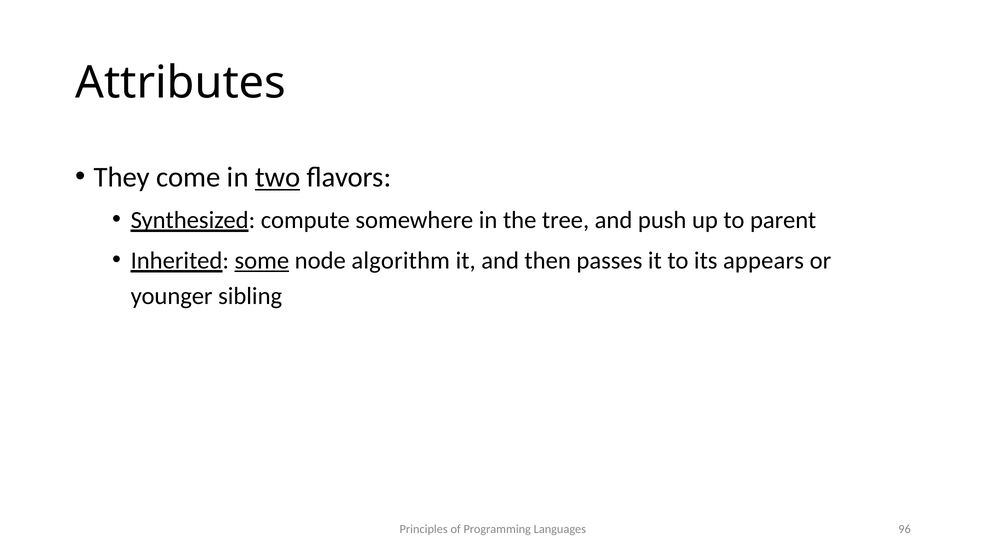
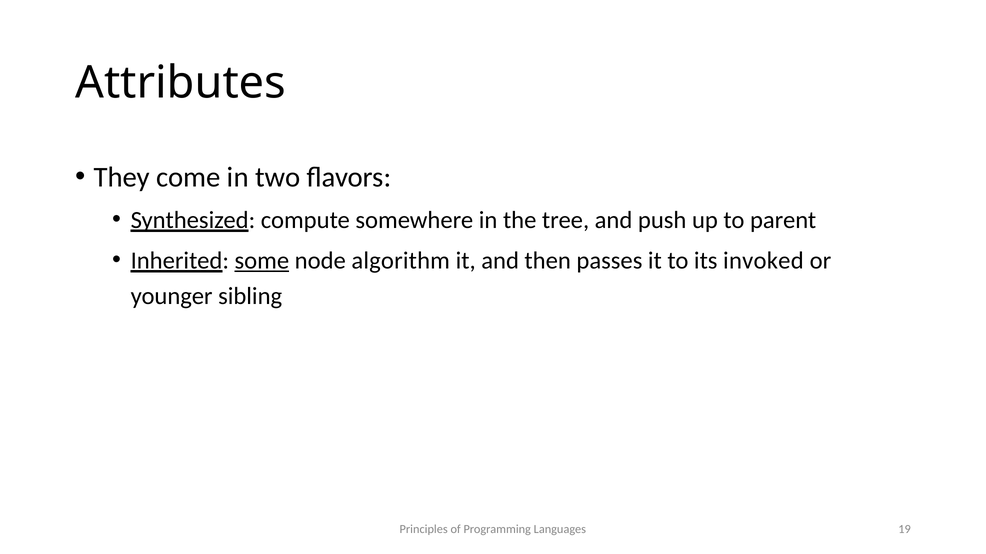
two underline: present -> none
appears: appears -> invoked
96: 96 -> 19
